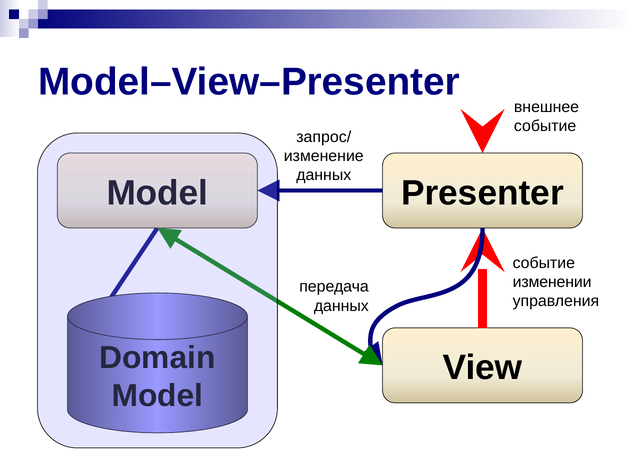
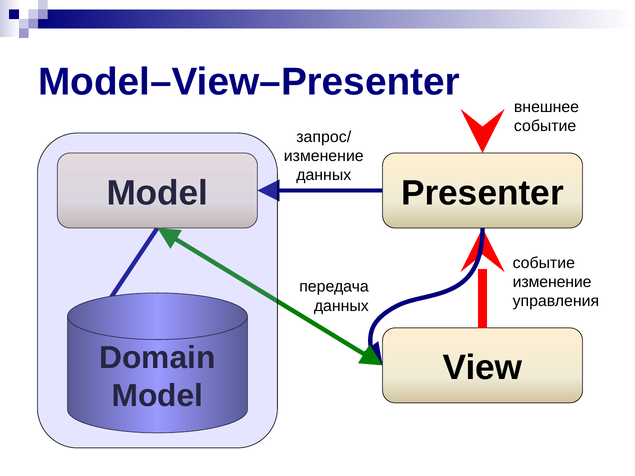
изменении at (552, 282): изменении -> изменение
